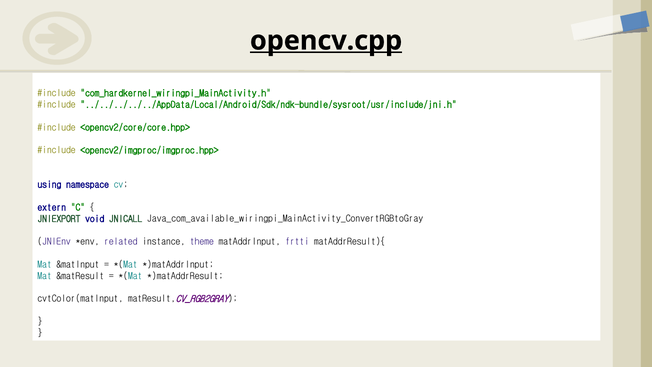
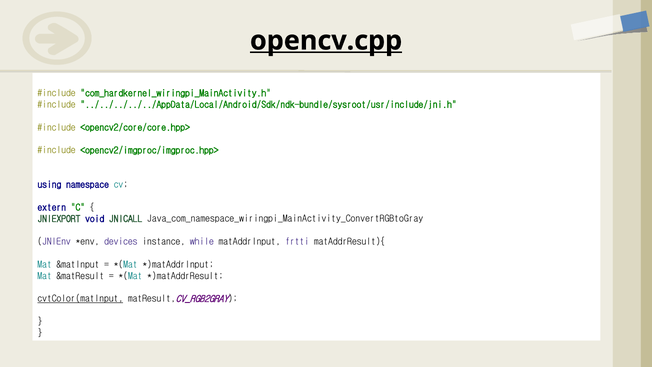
Java_com_available_wiringpi_MainActivity_ConvertRGBtoGray: Java_com_available_wiringpi_MainActivity_ConvertRGBtoGray -> Java_com_namespace_wiringpi_MainActivity_ConvertRGBtoGray
related: related -> devices
theme: theme -> while
cvtColor(matInput underline: none -> present
